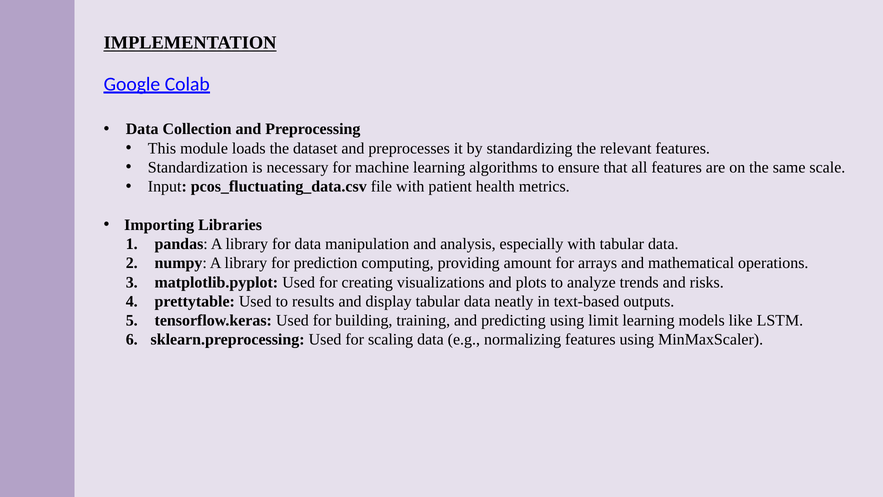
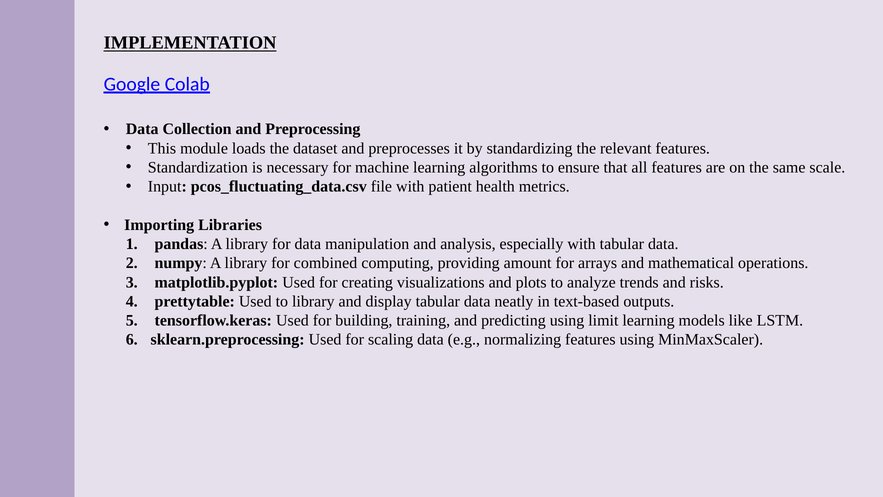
prediction: prediction -> combined
to results: results -> library
